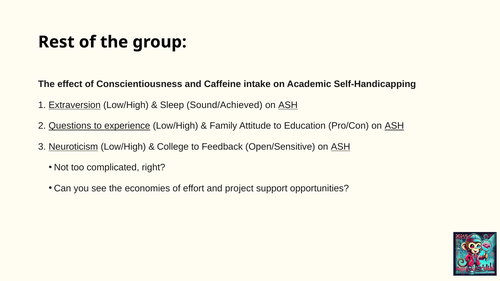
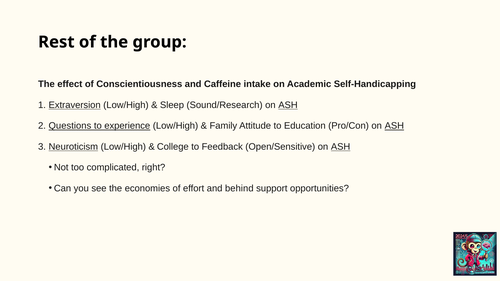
Sound/Achieved: Sound/Achieved -> Sound/Research
project: project -> behind
